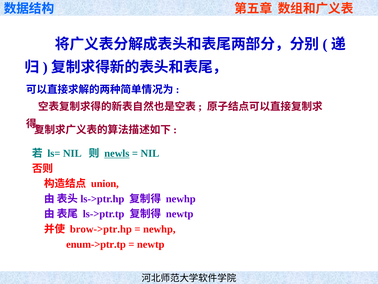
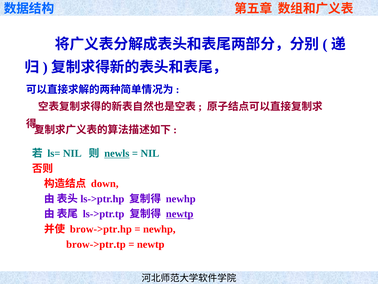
union: union -> down
newtp at (180, 214) underline: none -> present
enum->ptr.tp: enum->ptr.tp -> brow->ptr.tp
